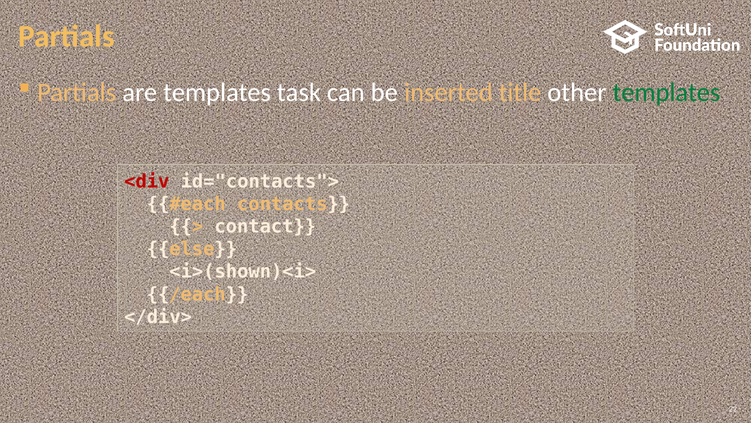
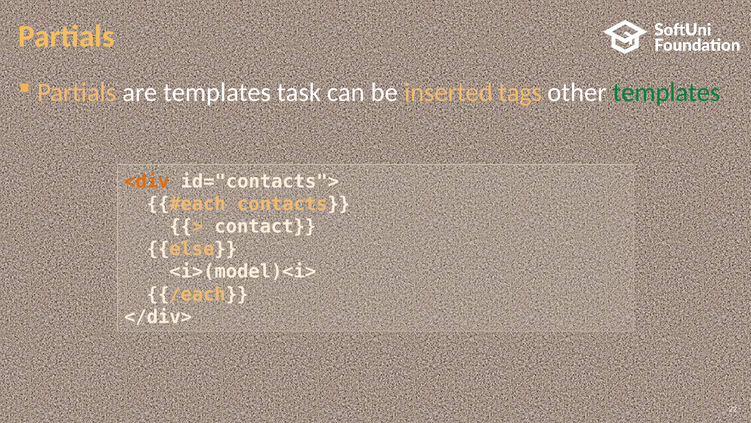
title: title -> tags
<div colour: red -> orange
<i>(shown)<i>: <i>(shown)<i> -> <i>(model)<i>
